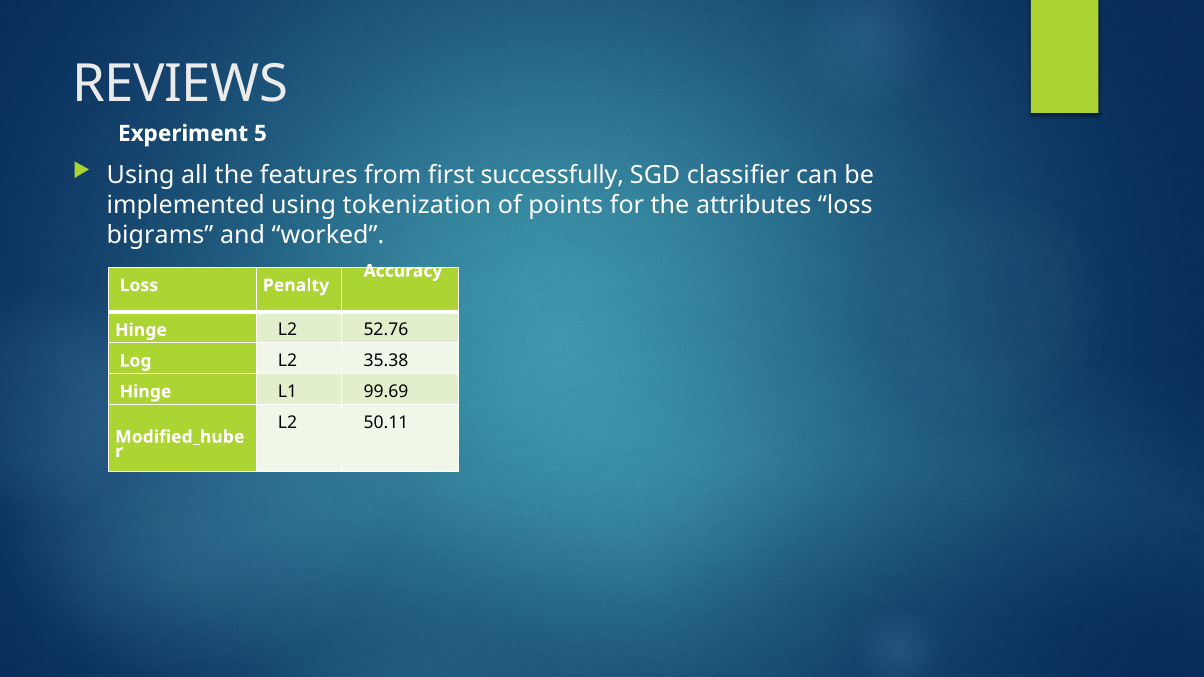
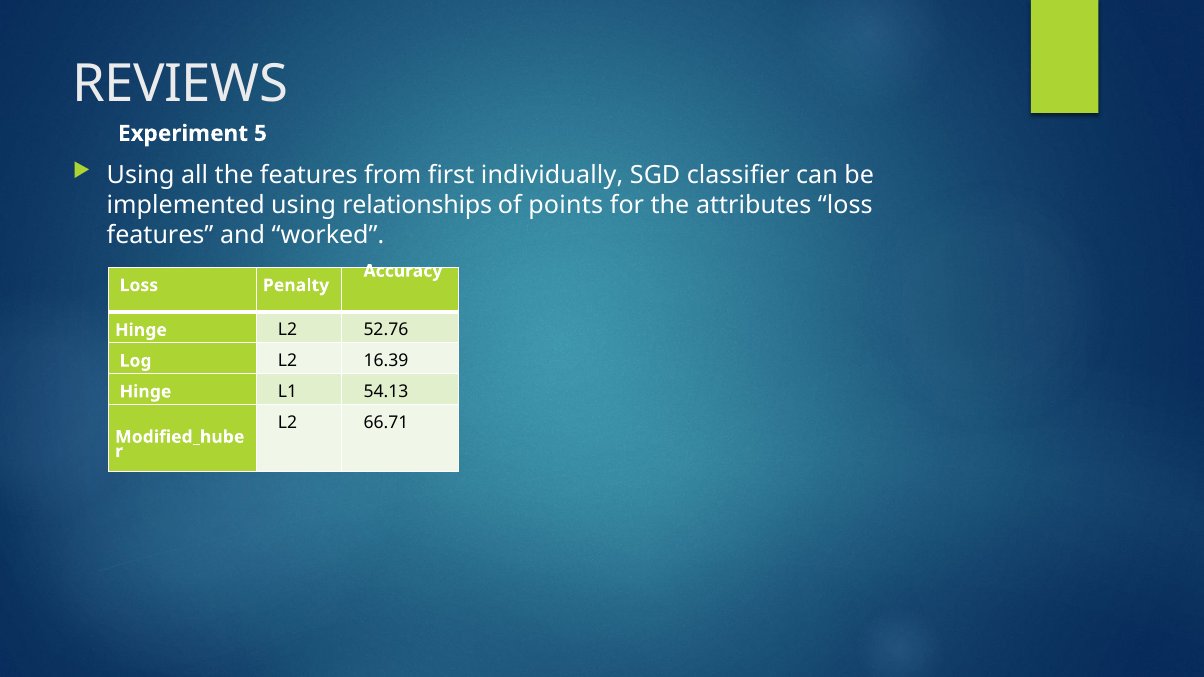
successfully: successfully -> individually
tokenization: tokenization -> relationships
bigrams at (160, 235): bigrams -> features
35.38: 35.38 -> 16.39
99.69: 99.69 -> 54.13
50.11: 50.11 -> 66.71
